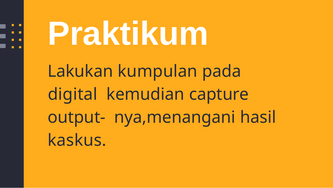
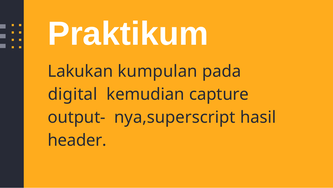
nya,menangani: nya,menangani -> nya,superscript
kaskus: kaskus -> header
